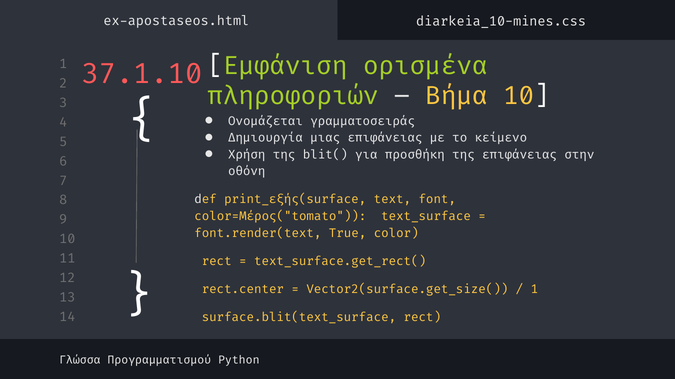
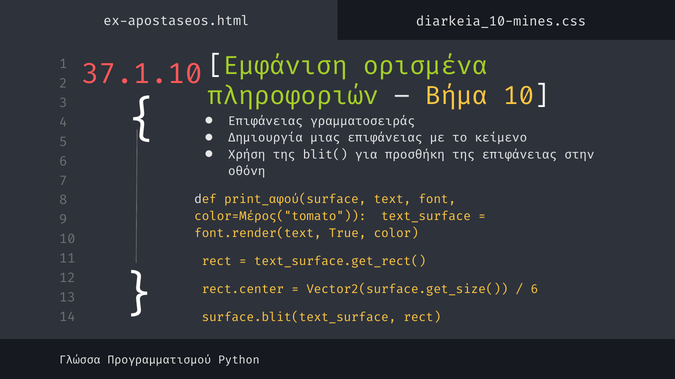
Ονομάζεται at (266, 121): Ονομάζεται -> Επιφάνειας
print_εξής(surface: print_εξής(surface -> print_αφού(surface
1 at (534, 290): 1 -> 6
